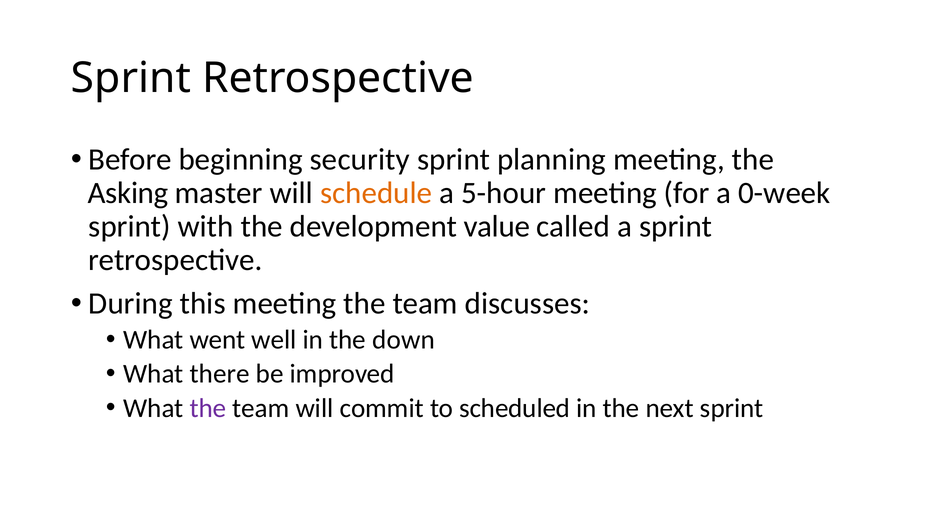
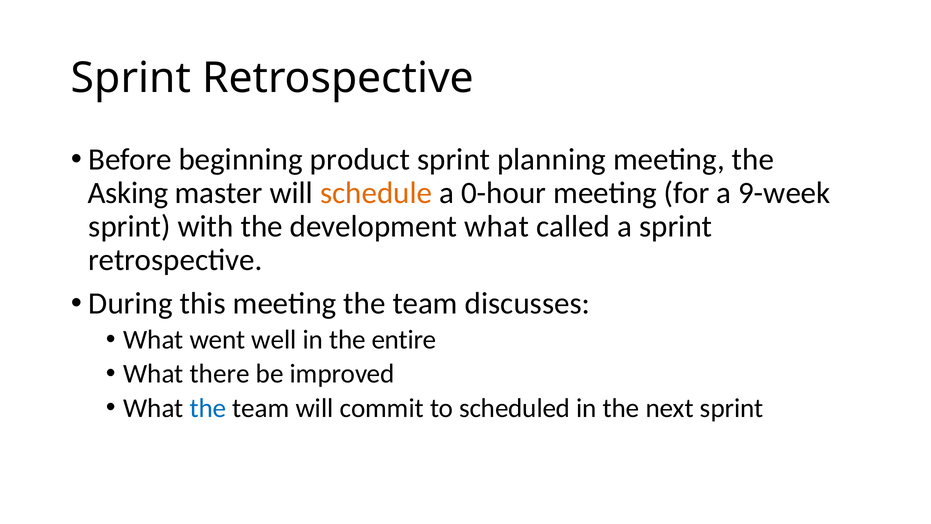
security: security -> product
5-hour: 5-hour -> 0-hour
0-week: 0-week -> 9-week
development value: value -> what
down: down -> entire
the at (208, 408) colour: purple -> blue
